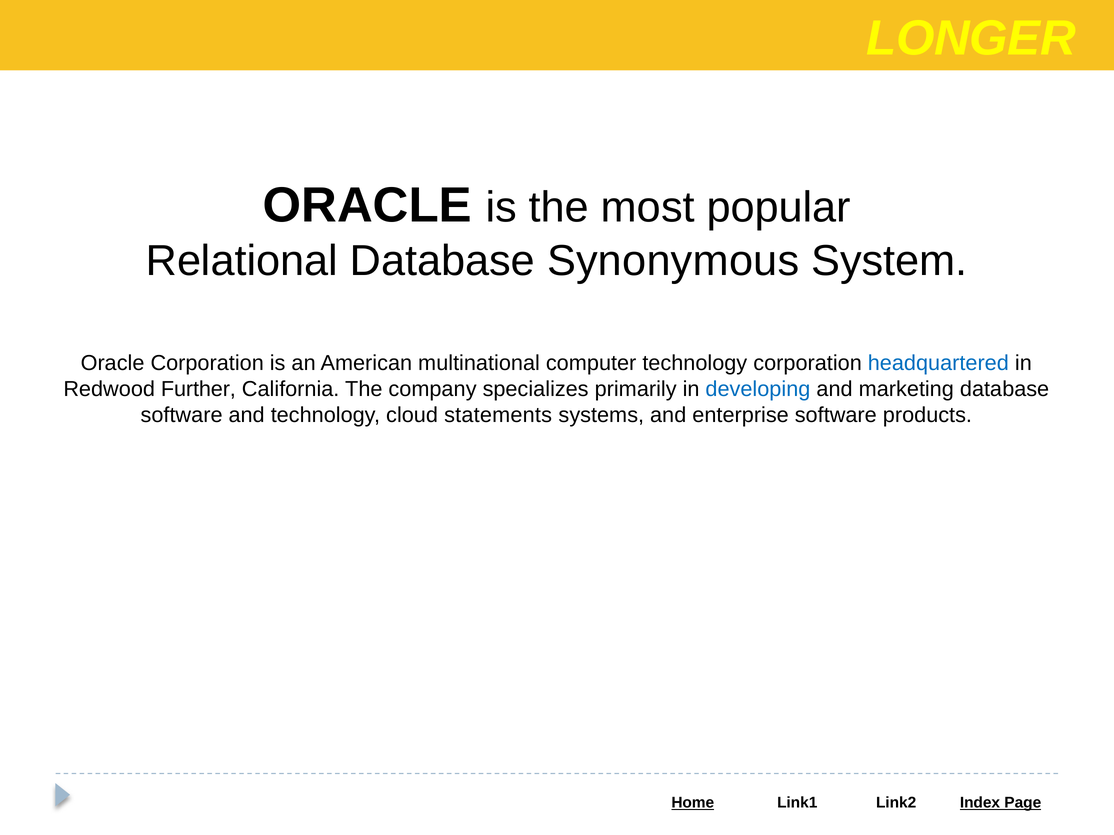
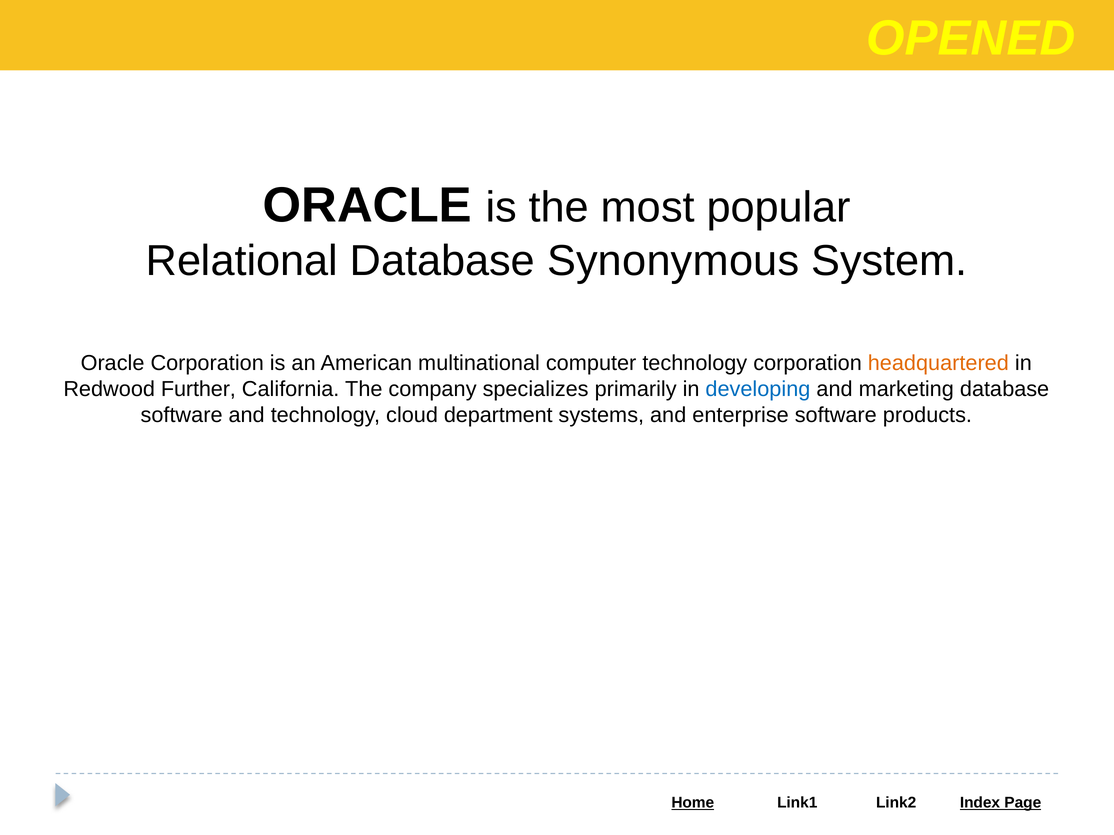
LONGER: LONGER -> OPENED
headquartered colour: blue -> orange
statements: statements -> department
